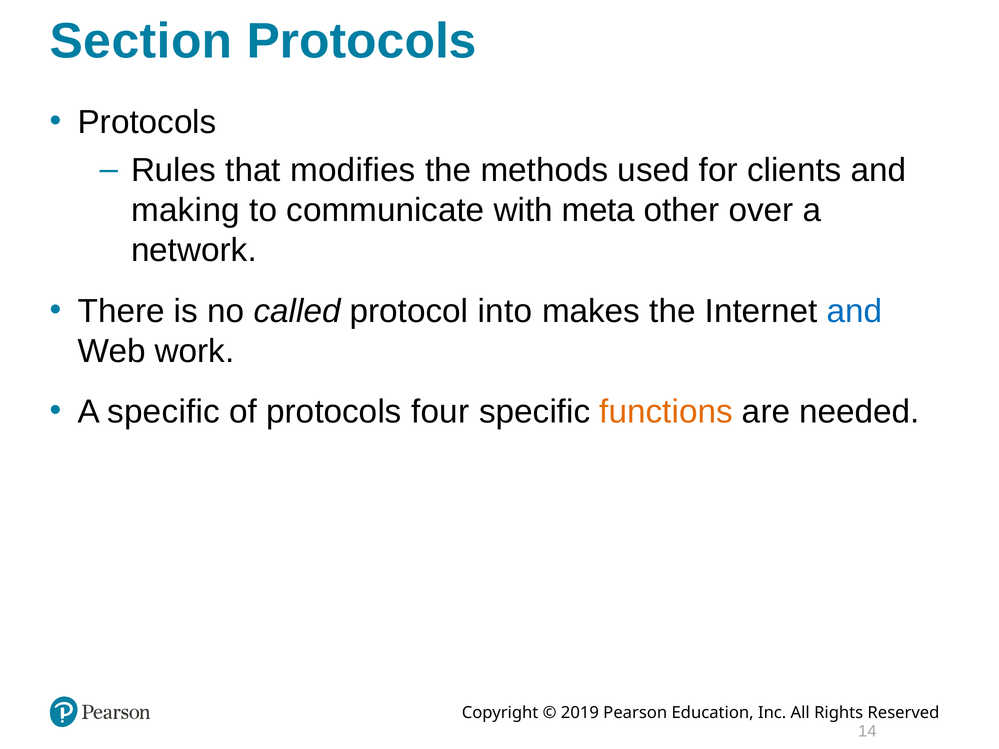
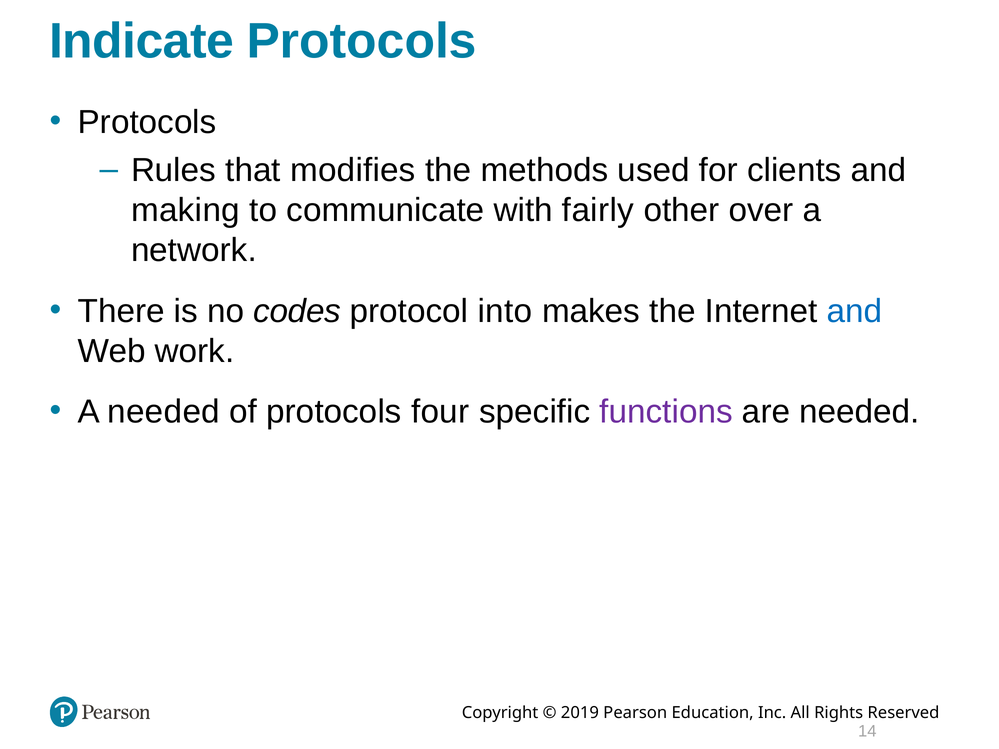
Section: Section -> Indicate
meta: meta -> fairly
called: called -> codes
A specific: specific -> needed
functions colour: orange -> purple
